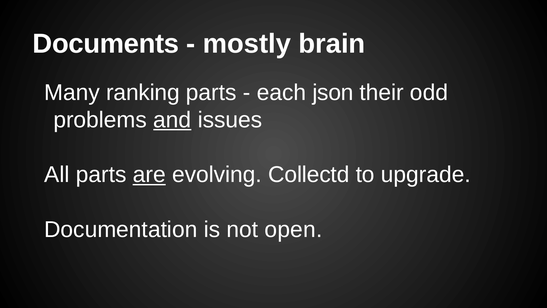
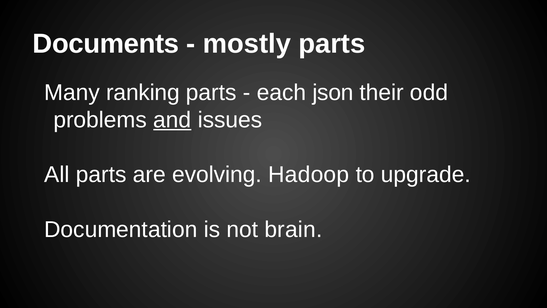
mostly brain: brain -> parts
are underline: present -> none
Collectd: Collectd -> Hadoop
open: open -> brain
